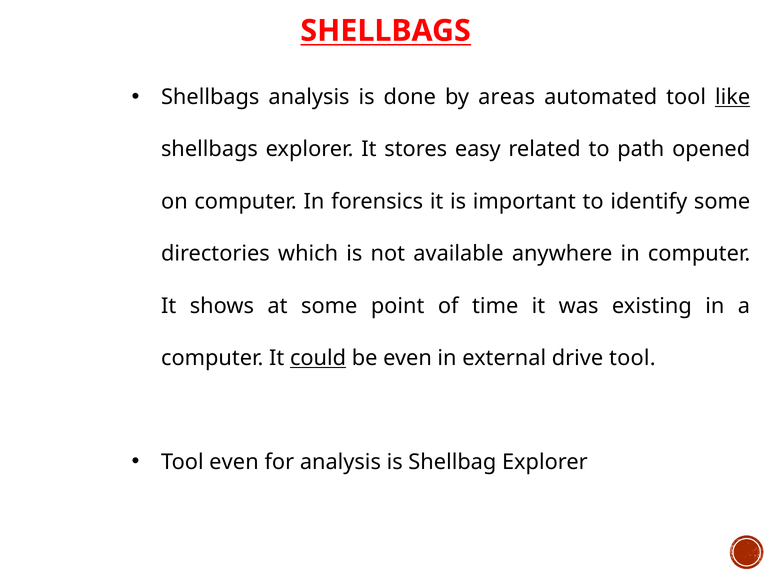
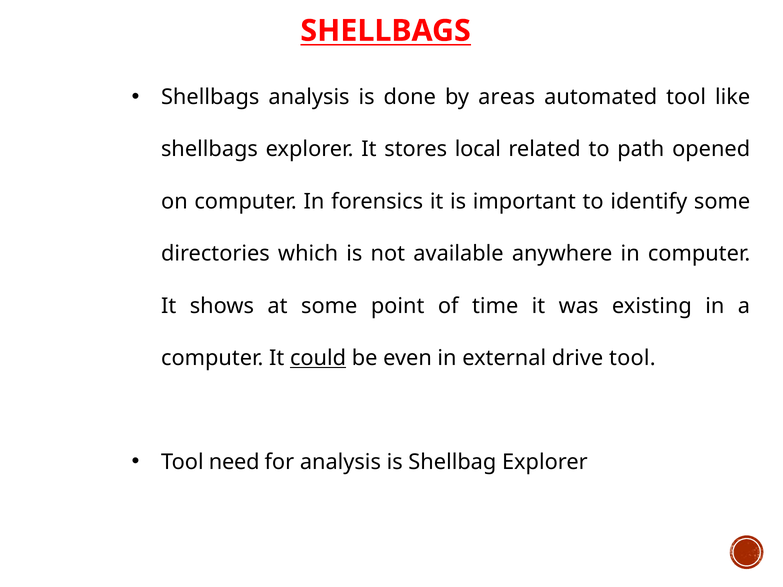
like underline: present -> none
easy: easy -> local
Tool even: even -> need
